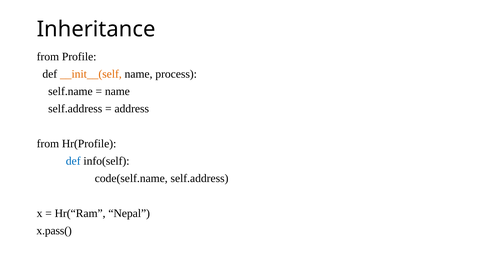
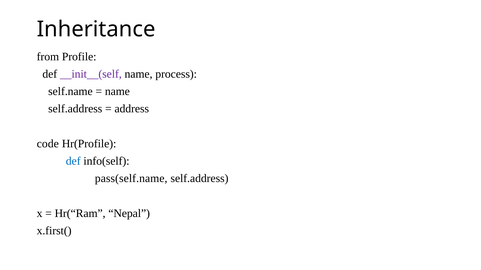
__init__(self colour: orange -> purple
from at (48, 144): from -> code
code(self.name: code(self.name -> pass(self.name
x.pass(: x.pass( -> x.first(
